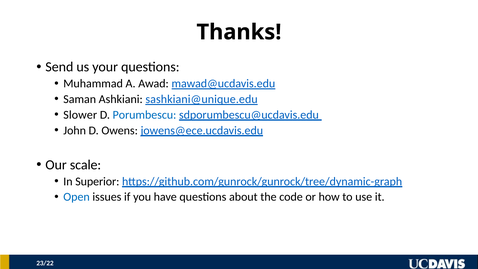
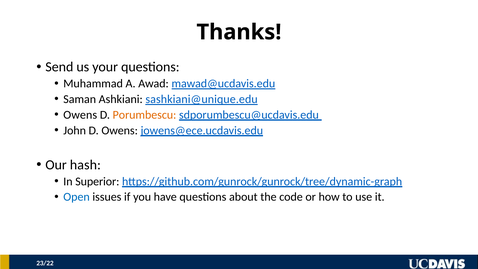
Slower at (80, 115): Slower -> Owens
Porumbescu colour: blue -> orange
scale: scale -> hash
